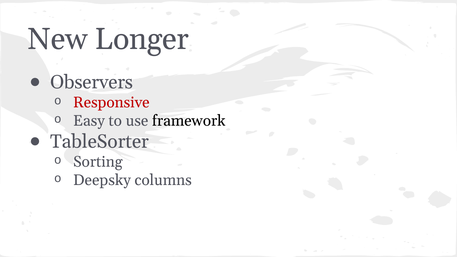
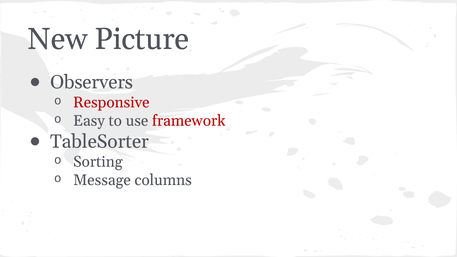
Longer: Longer -> Picture
framework colour: black -> red
Deepsky: Deepsky -> Message
